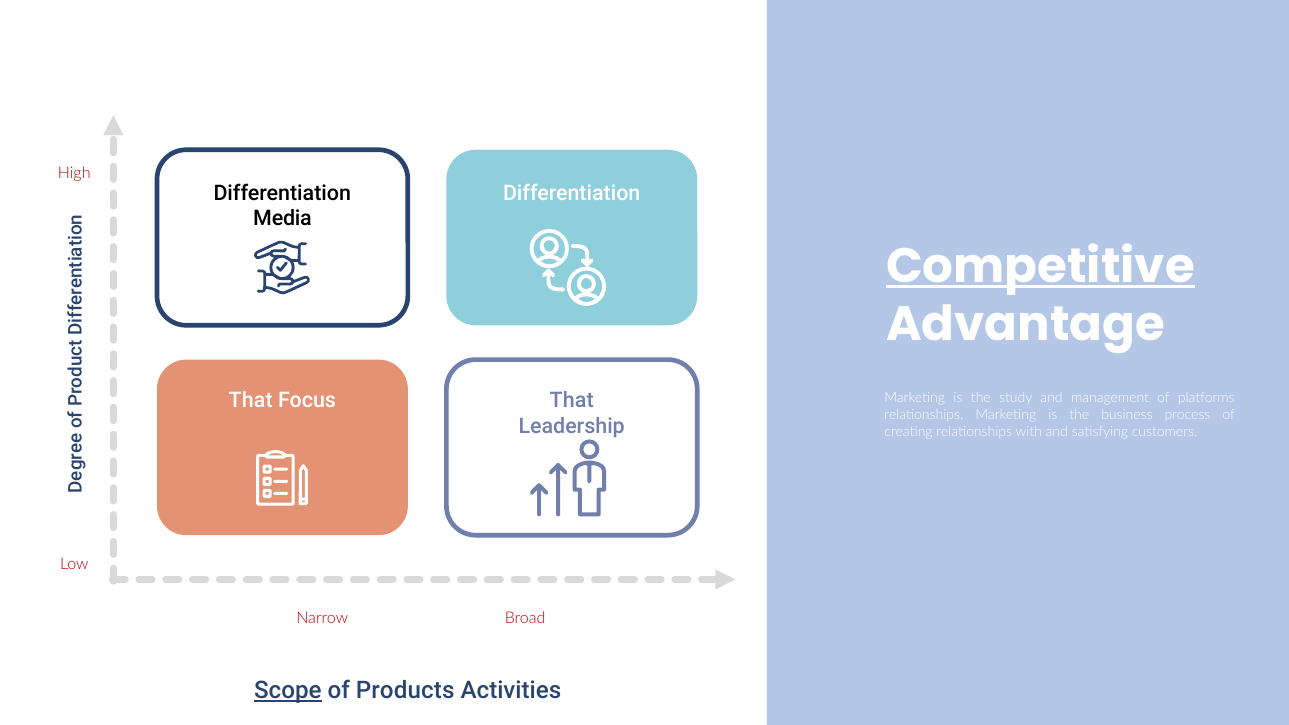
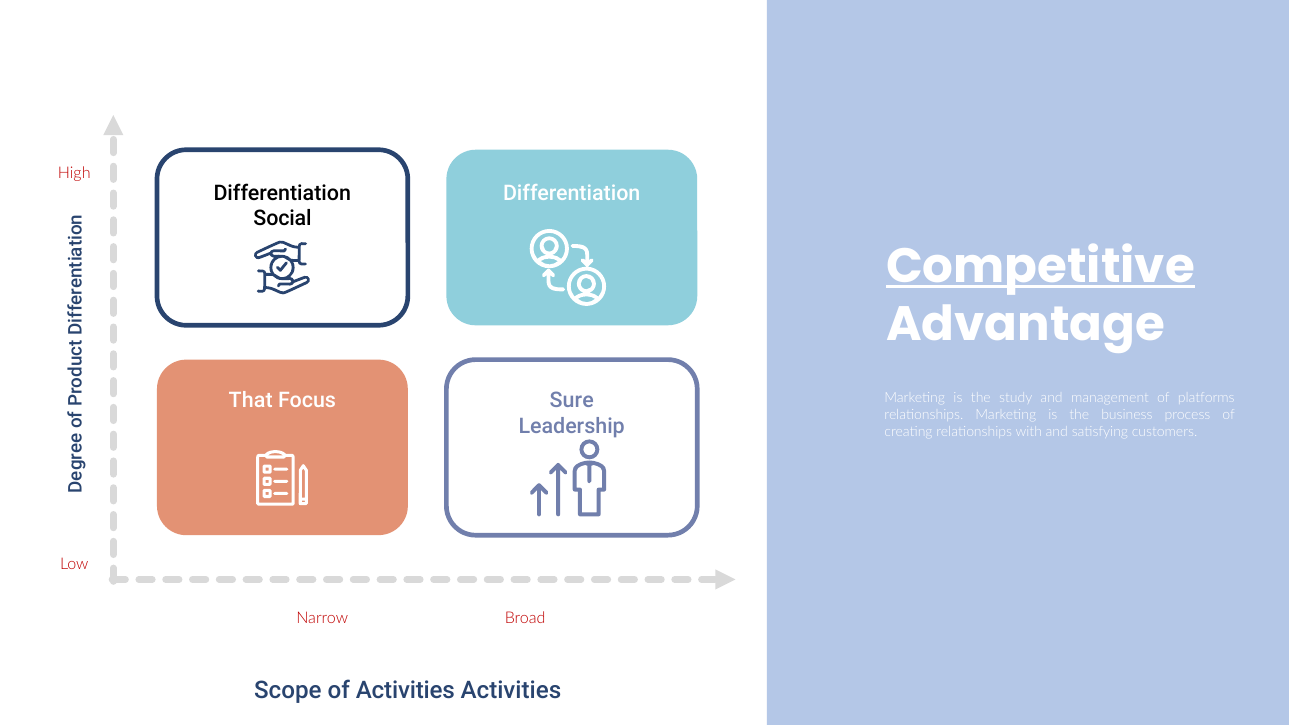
Media: Media -> Social
Focus That: That -> Sure
Scope underline: present -> none
of Products: Products -> Activities
